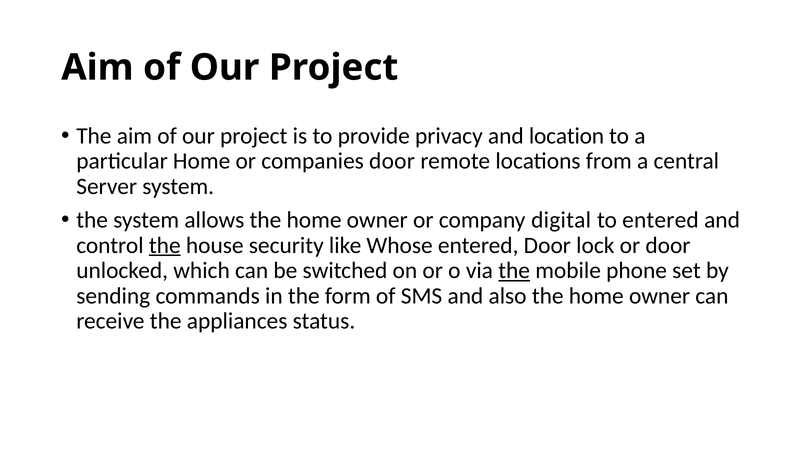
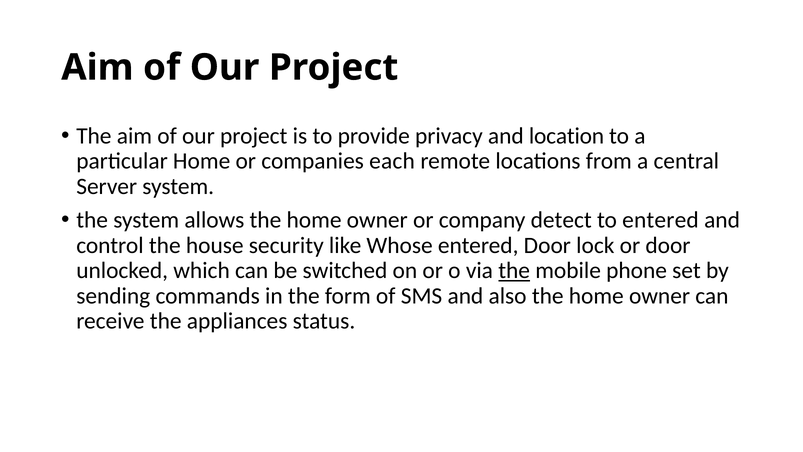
companies door: door -> each
digital: digital -> detect
the at (165, 245) underline: present -> none
